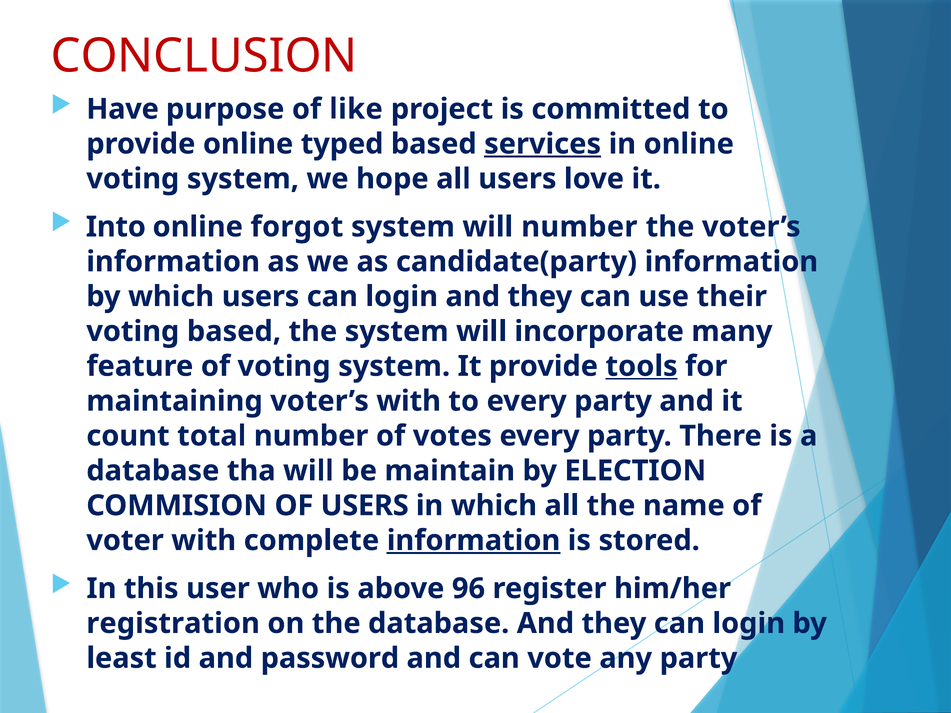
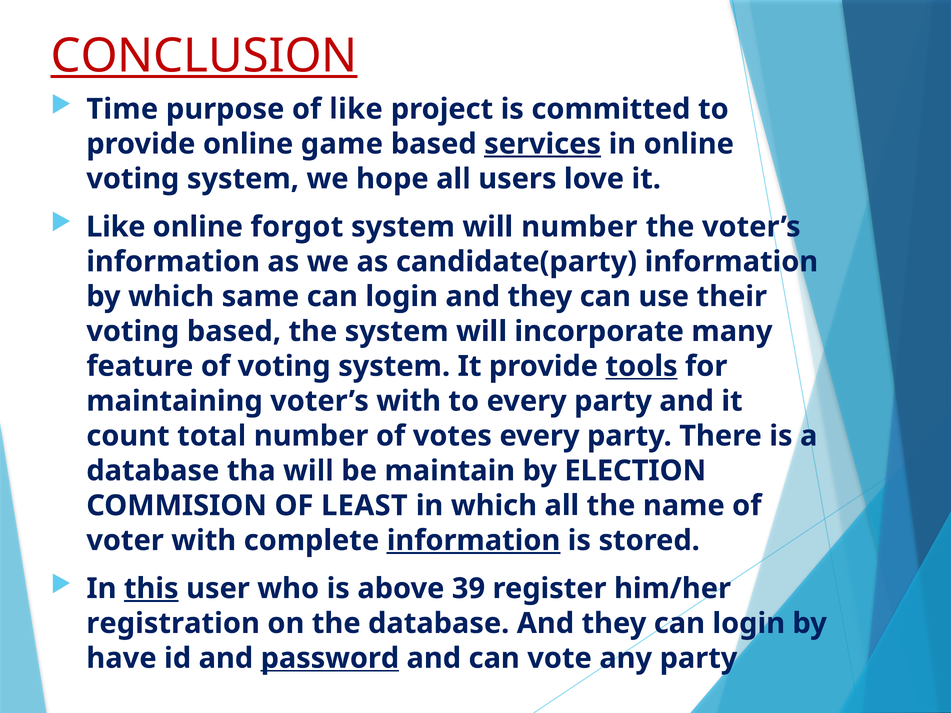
CONCLUSION underline: none -> present
Have: Have -> Time
typed: typed -> game
Into at (116, 227): Into -> Like
which users: users -> same
OF USERS: USERS -> LEAST
this underline: none -> present
96: 96 -> 39
least: least -> have
password underline: none -> present
